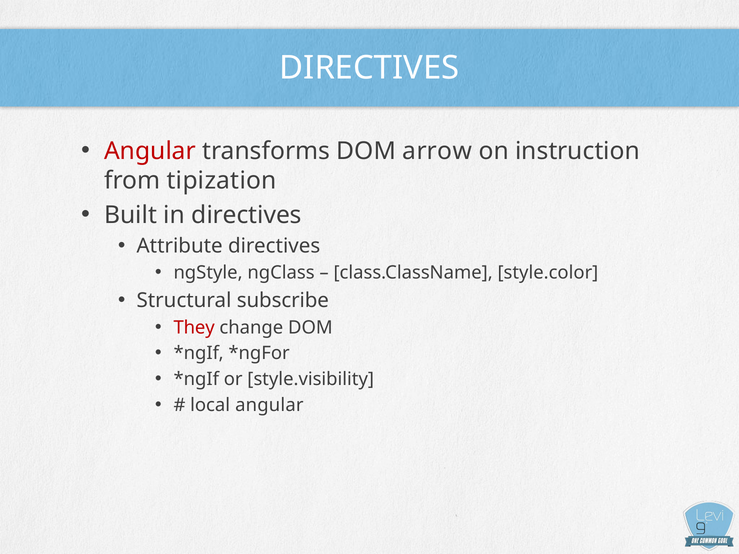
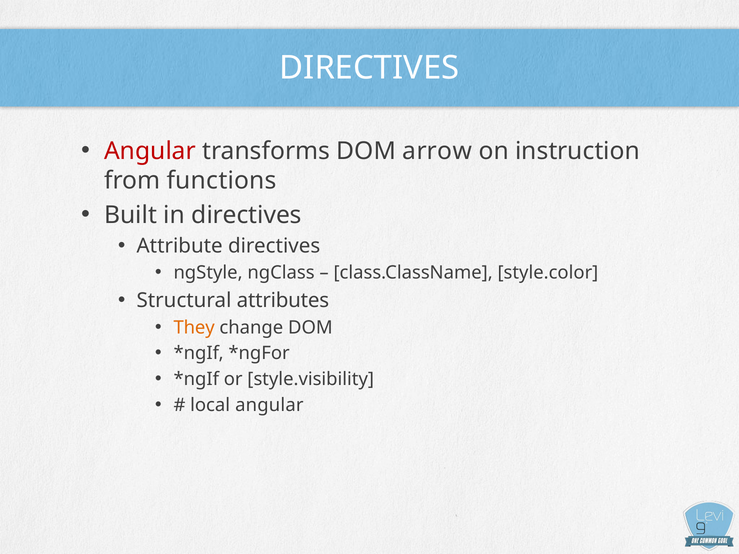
tipization: tipization -> functions
subscribe: subscribe -> attributes
They colour: red -> orange
